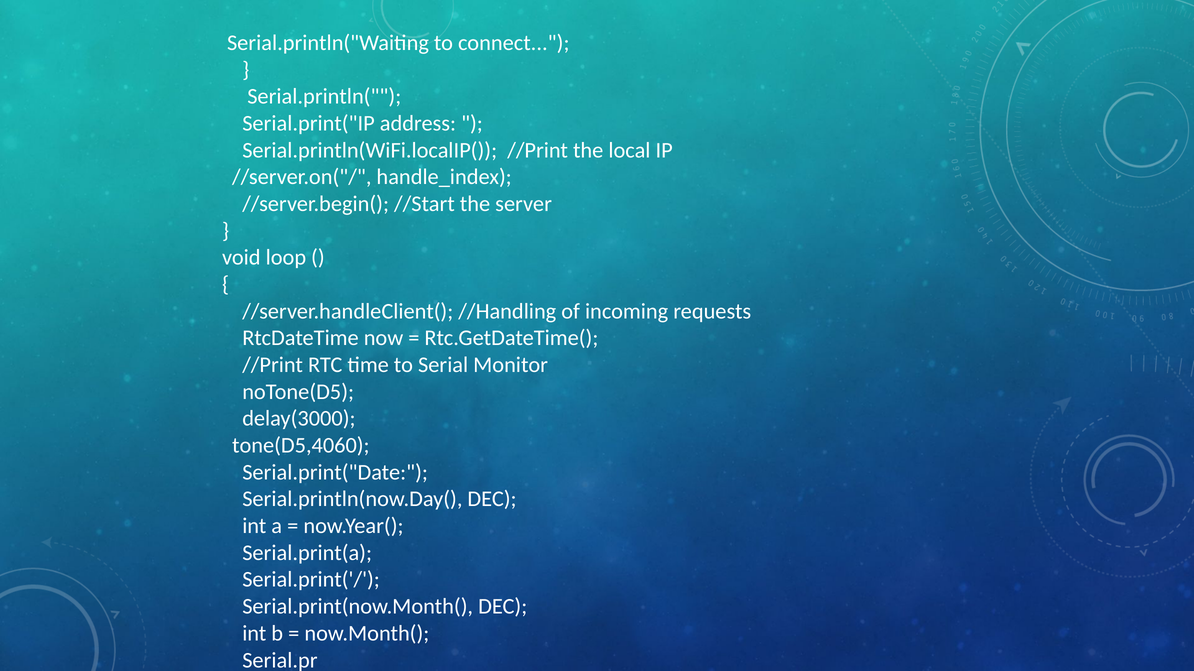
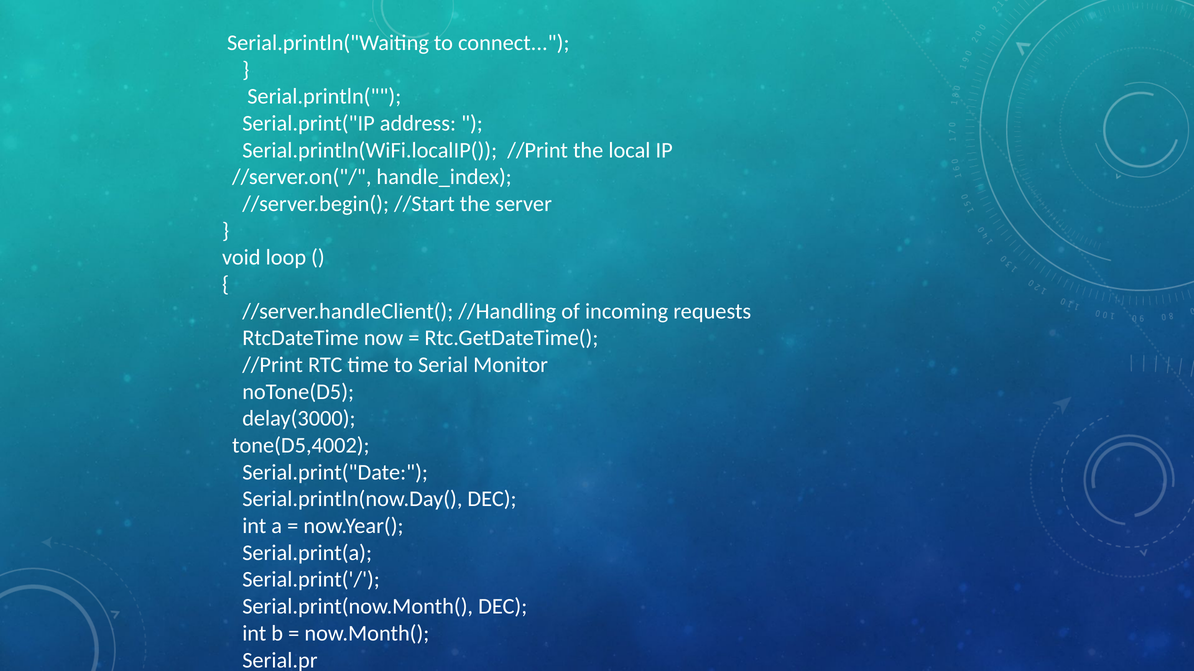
tone(D5,4060: tone(D5,4060 -> tone(D5,4002
